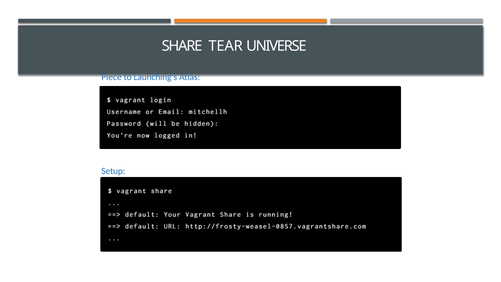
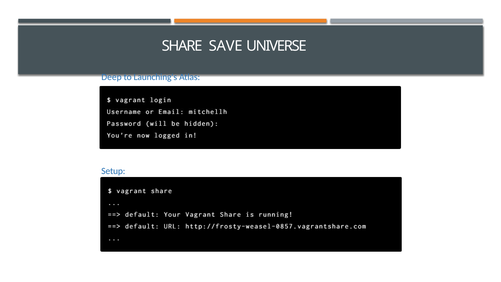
TEAR: TEAR -> SAVE
Piece: Piece -> Deep
